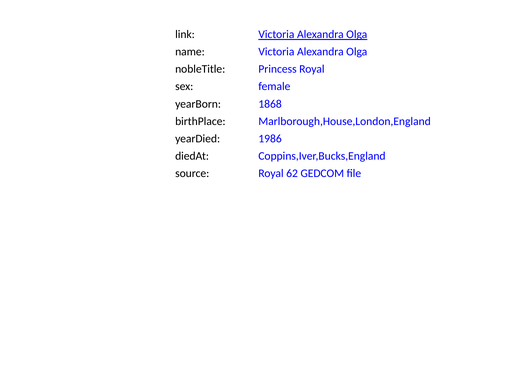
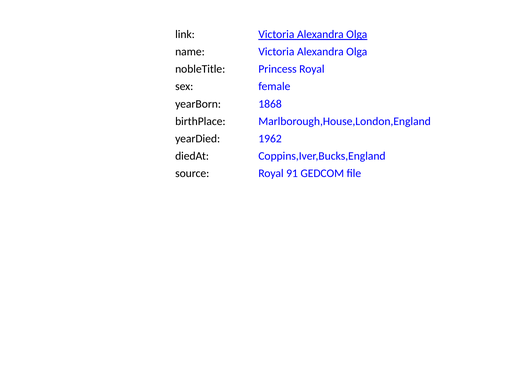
1986: 1986 -> 1962
62: 62 -> 91
